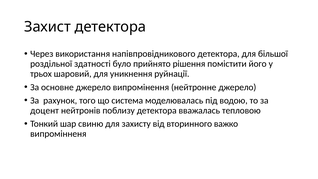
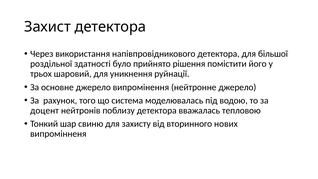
важко: важко -> нових
